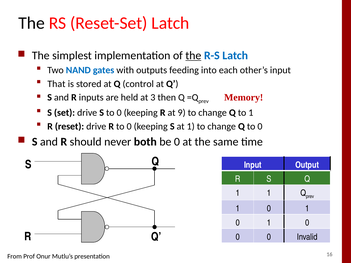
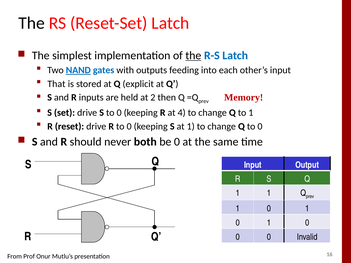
NAND underline: none -> present
control: control -> explicit
3: 3 -> 2
9: 9 -> 4
